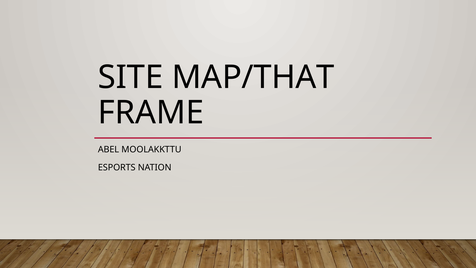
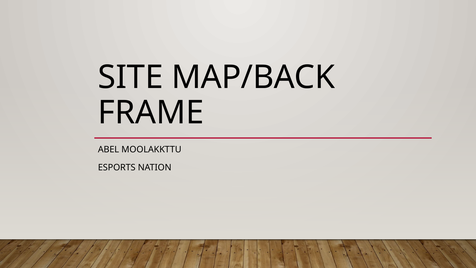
MAP/THAT: MAP/THAT -> MAP/BACK
